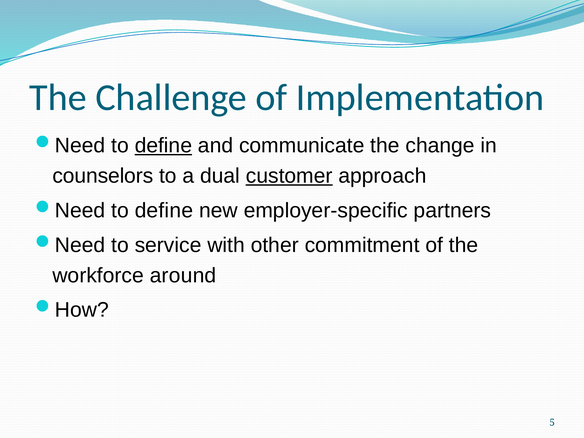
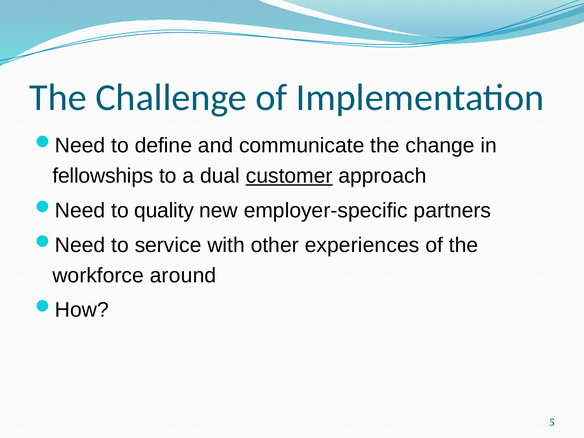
define at (163, 146) underline: present -> none
counselors: counselors -> fellowships
define at (164, 211): define -> quality
commitment: commitment -> experiences
